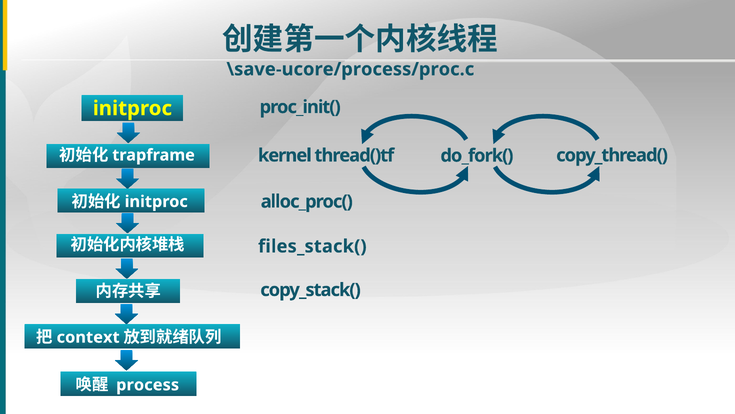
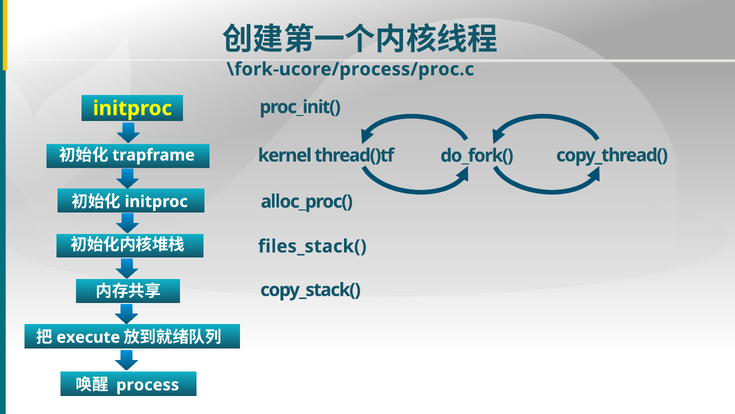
\save-ucore/process/proc.c: \save-ucore/process/proc.c -> \fork-ucore/process/proc.c
context: context -> execute
